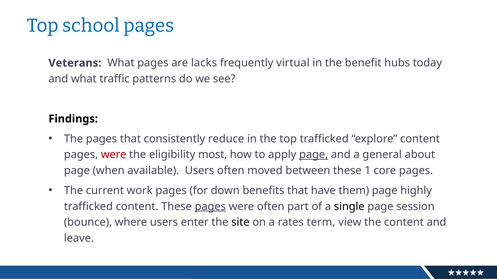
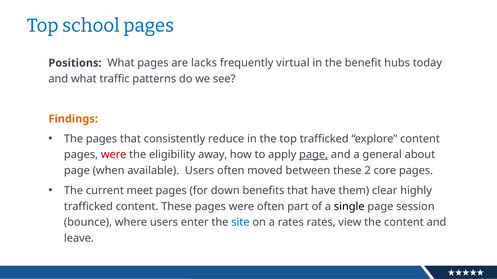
Veterans: Veterans -> Positions
Findings colour: black -> orange
most: most -> away
1: 1 -> 2
work: work -> meet
them page: page -> clear
pages at (210, 207) underline: present -> none
site colour: black -> blue
rates term: term -> rates
